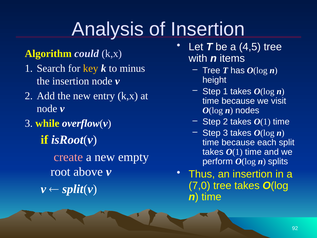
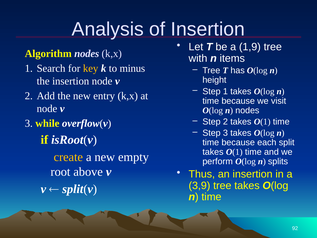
4,5: 4,5 -> 1,9
Algorithm could: could -> nodes
create colour: pink -> yellow
7,0: 7,0 -> 3,9
